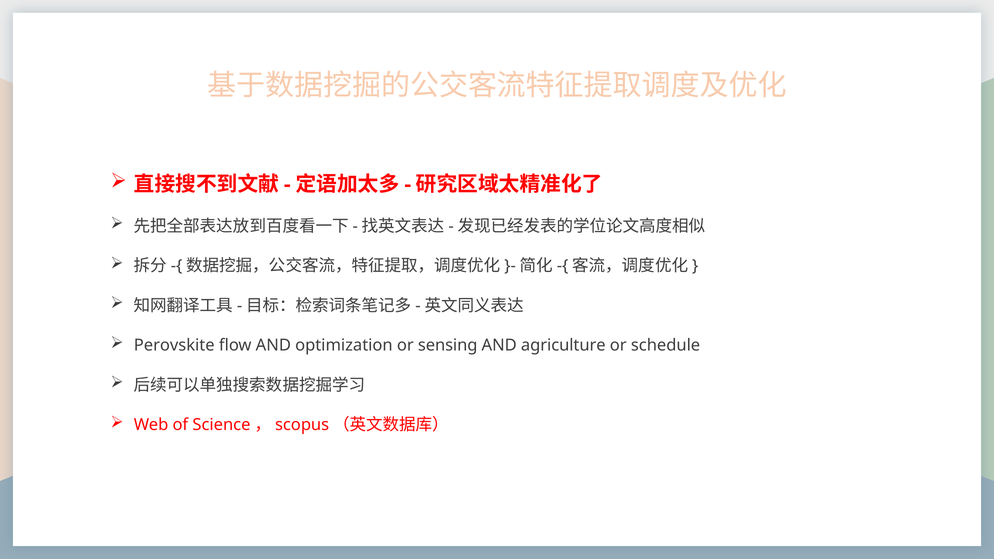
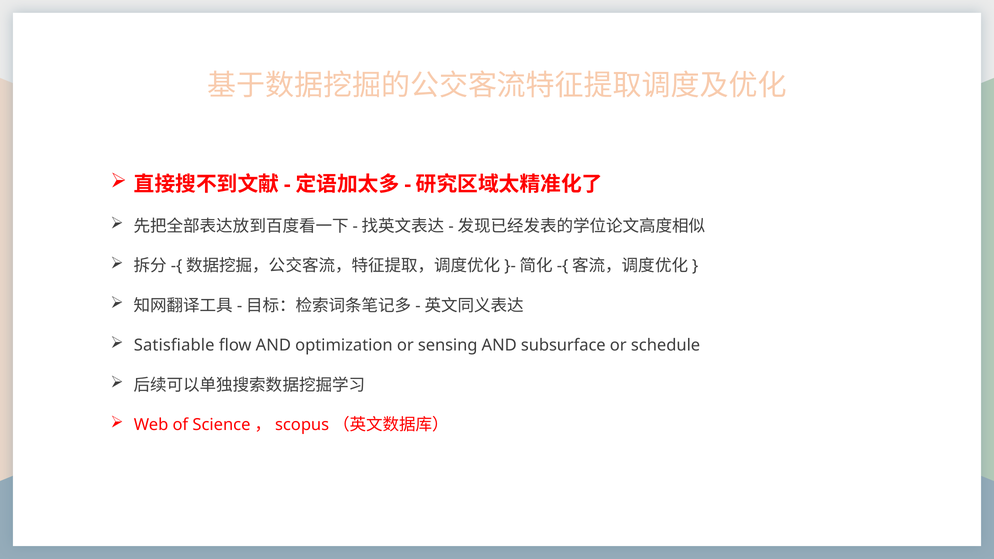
Perovskite: Perovskite -> Satisfiable
agriculture: agriculture -> subsurface
